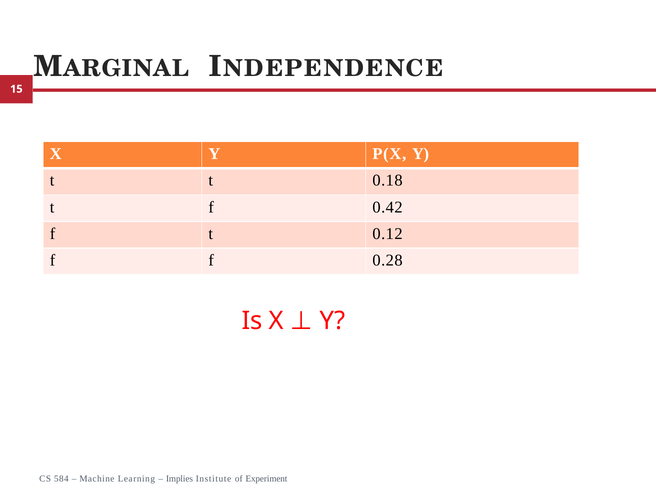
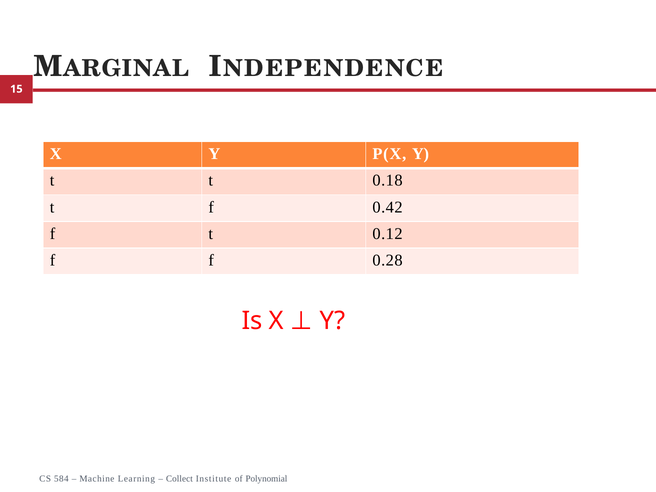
Implies: Implies -> Collect
Experiment: Experiment -> Polynomial
